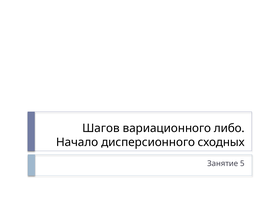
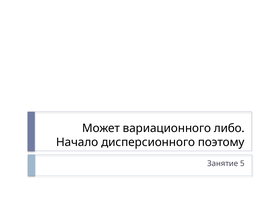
Шагов: Шагов -> Может
сходных: сходных -> поэтому
